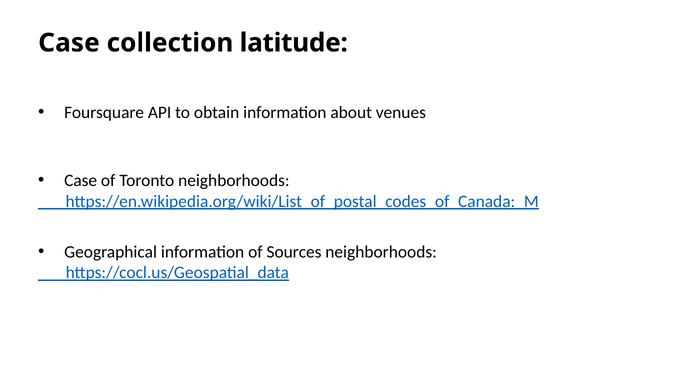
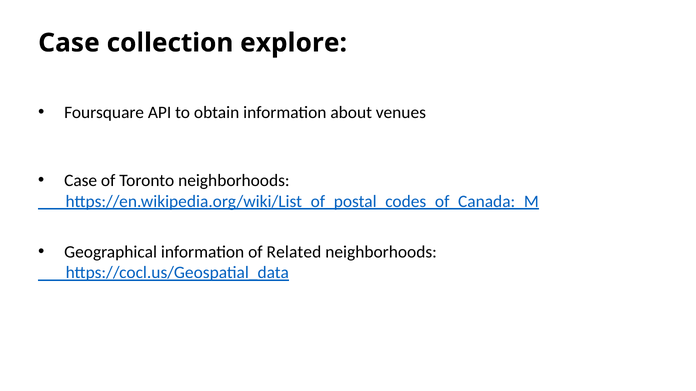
latitude: latitude -> explore
Sources: Sources -> Related
